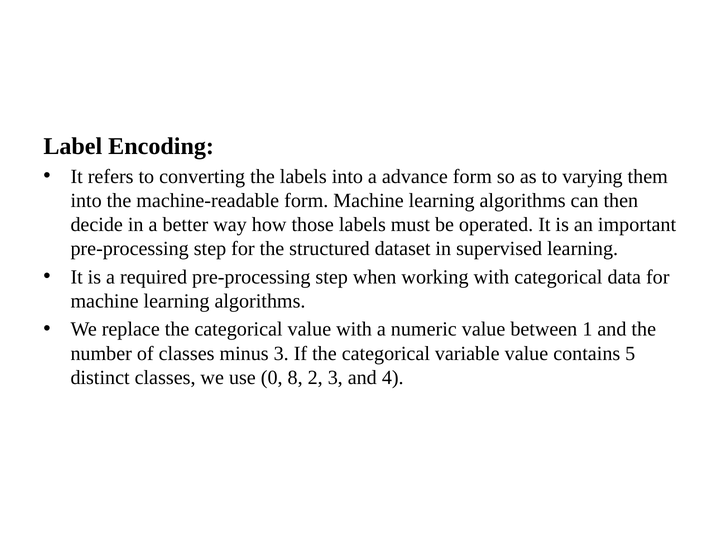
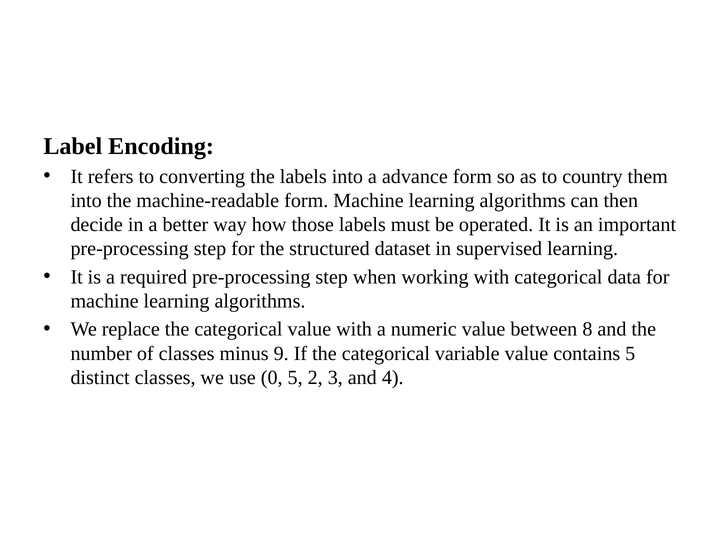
varying: varying -> country
1: 1 -> 8
minus 3: 3 -> 9
0 8: 8 -> 5
